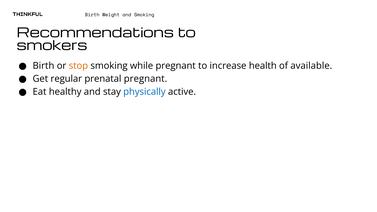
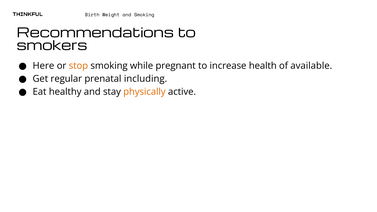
Birth at (43, 66): Birth -> Here
prenatal pregnant: pregnant -> including
physically colour: blue -> orange
